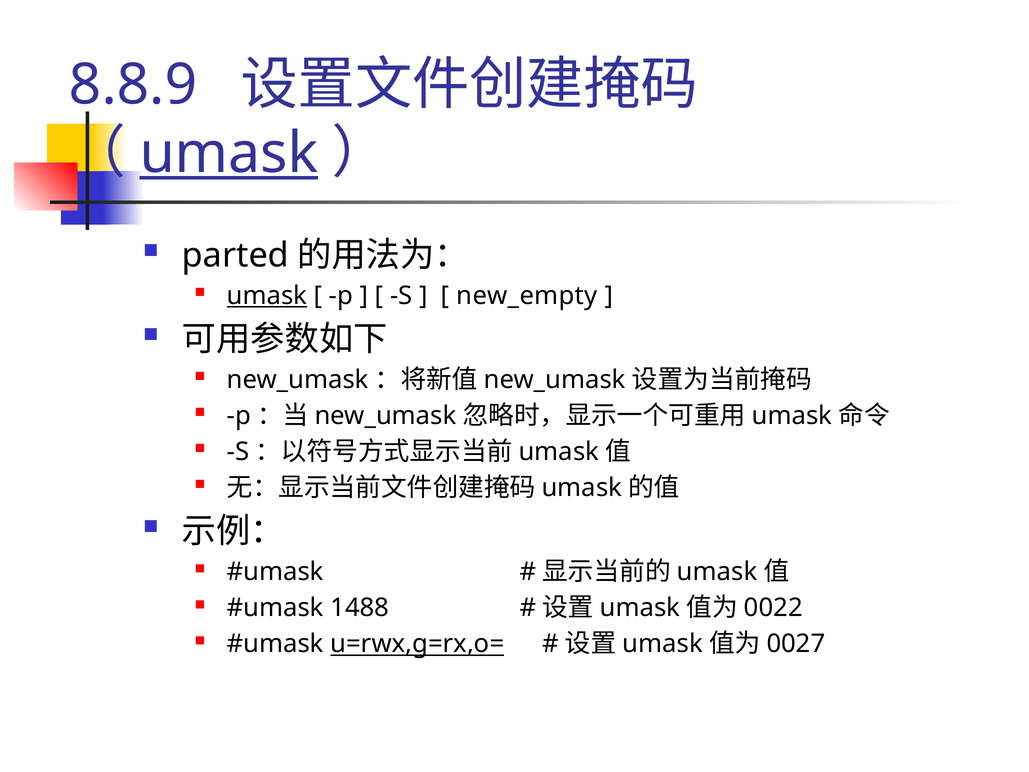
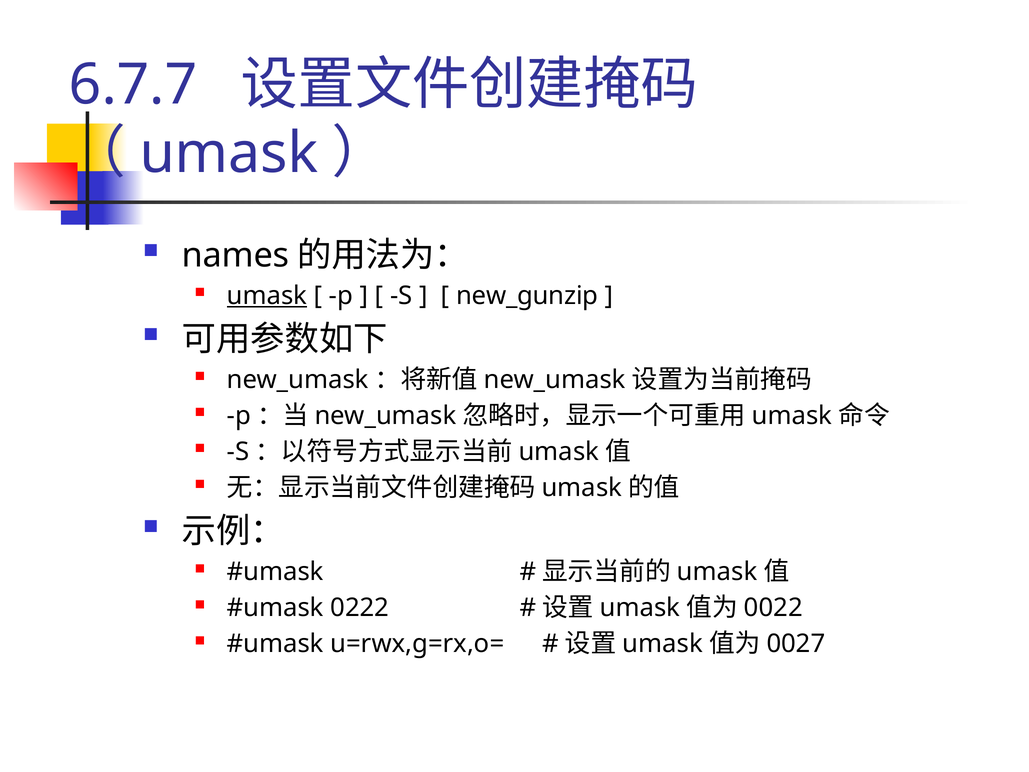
8.8.9: 8.8.9 -> 6.7.7
umask at (229, 153) underline: present -> none
parted: parted -> names
new_empty: new_empty -> new_gunzip
1488: 1488 -> 0222
u=rwx,g=rx,o= underline: present -> none
